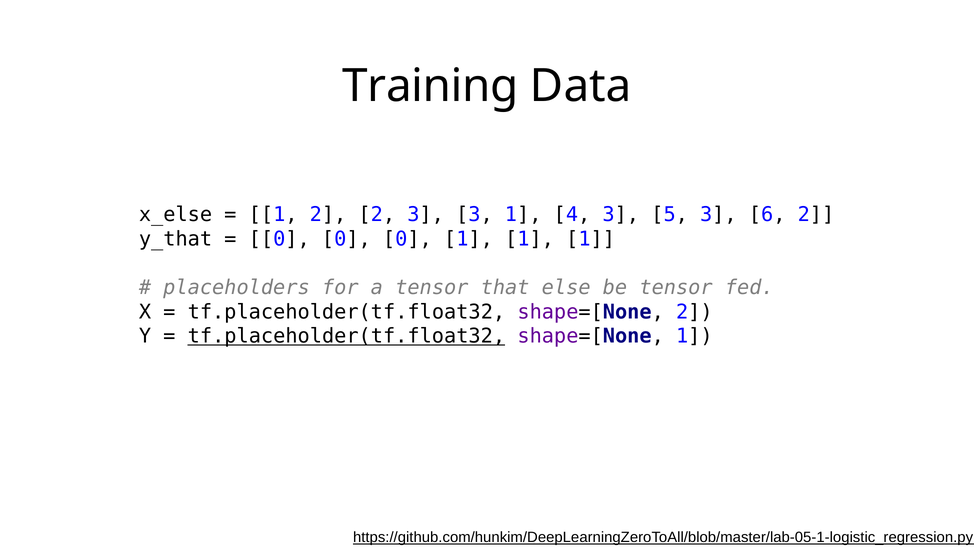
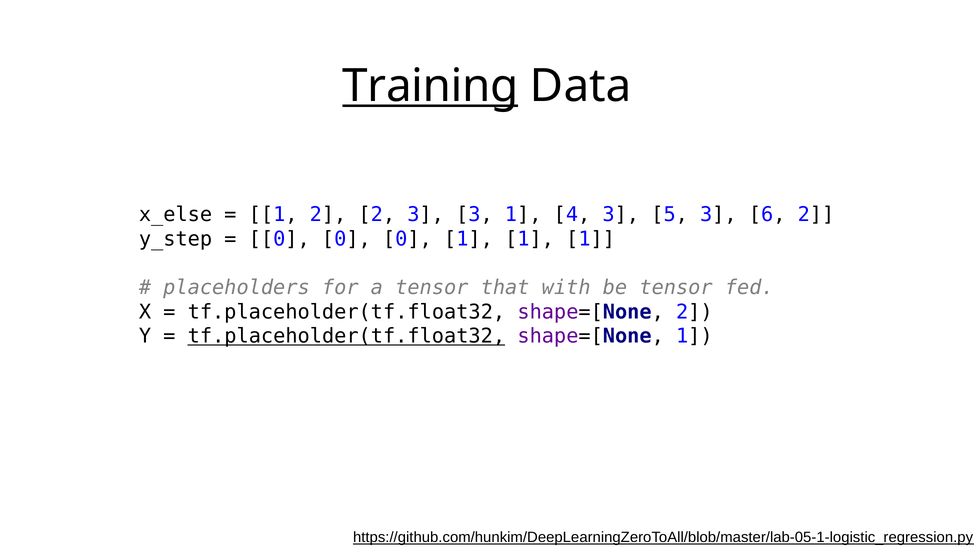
Training underline: none -> present
y_that: y_that -> y_step
else: else -> with
